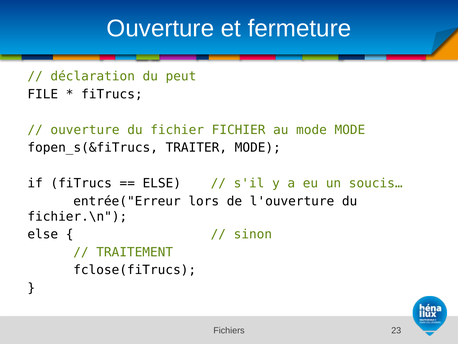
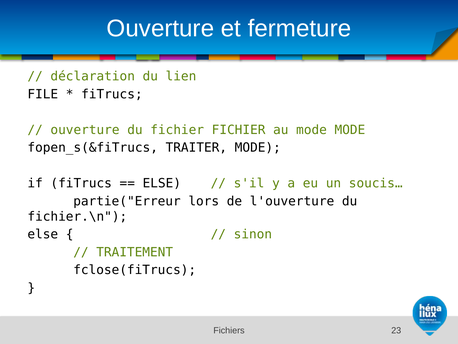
peut: peut -> lien
entrée("Erreur: entrée("Erreur -> partie("Erreur
